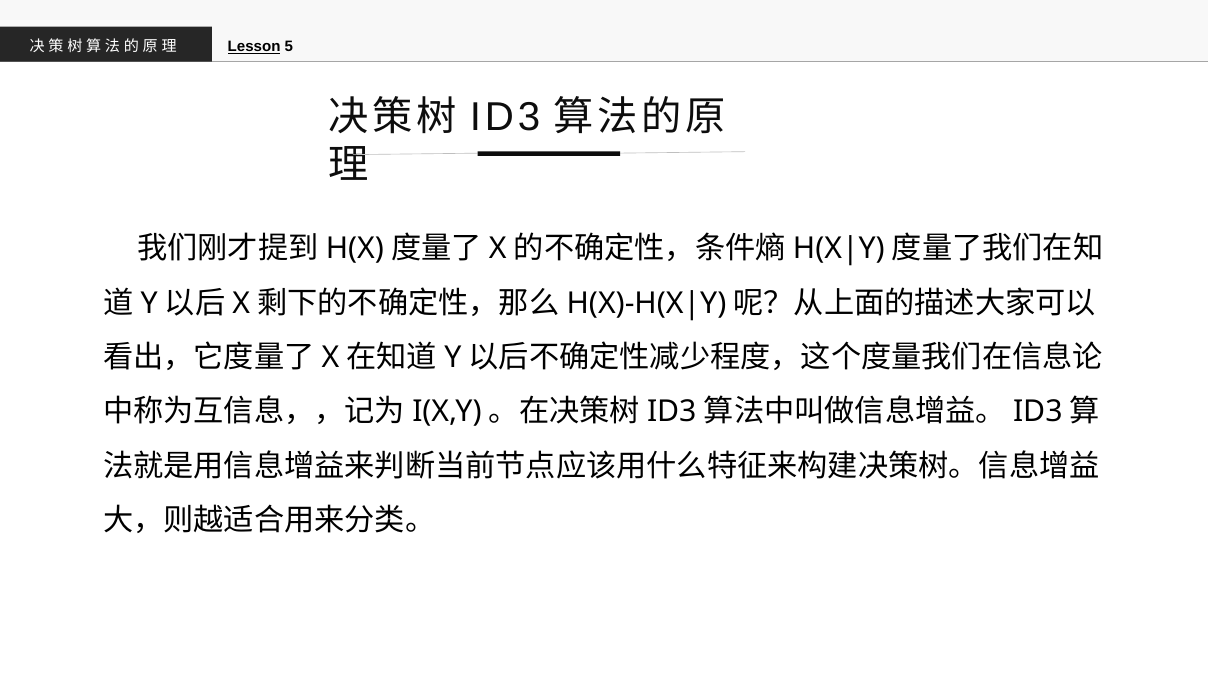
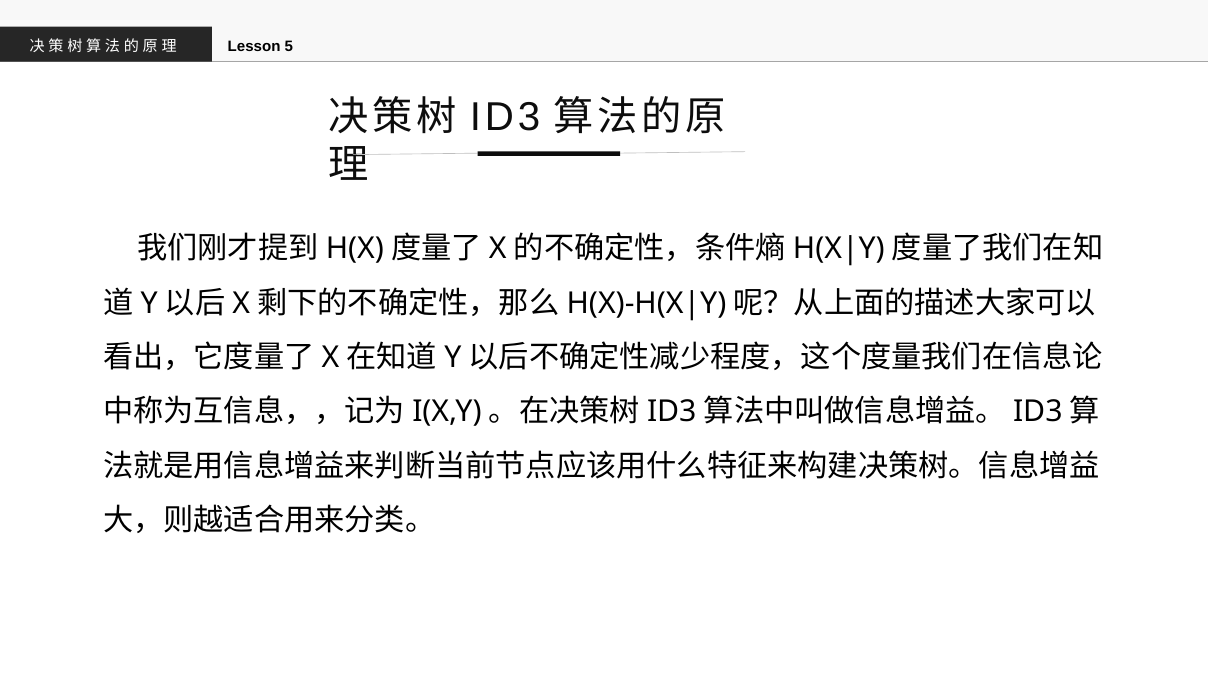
Lesson underline: present -> none
